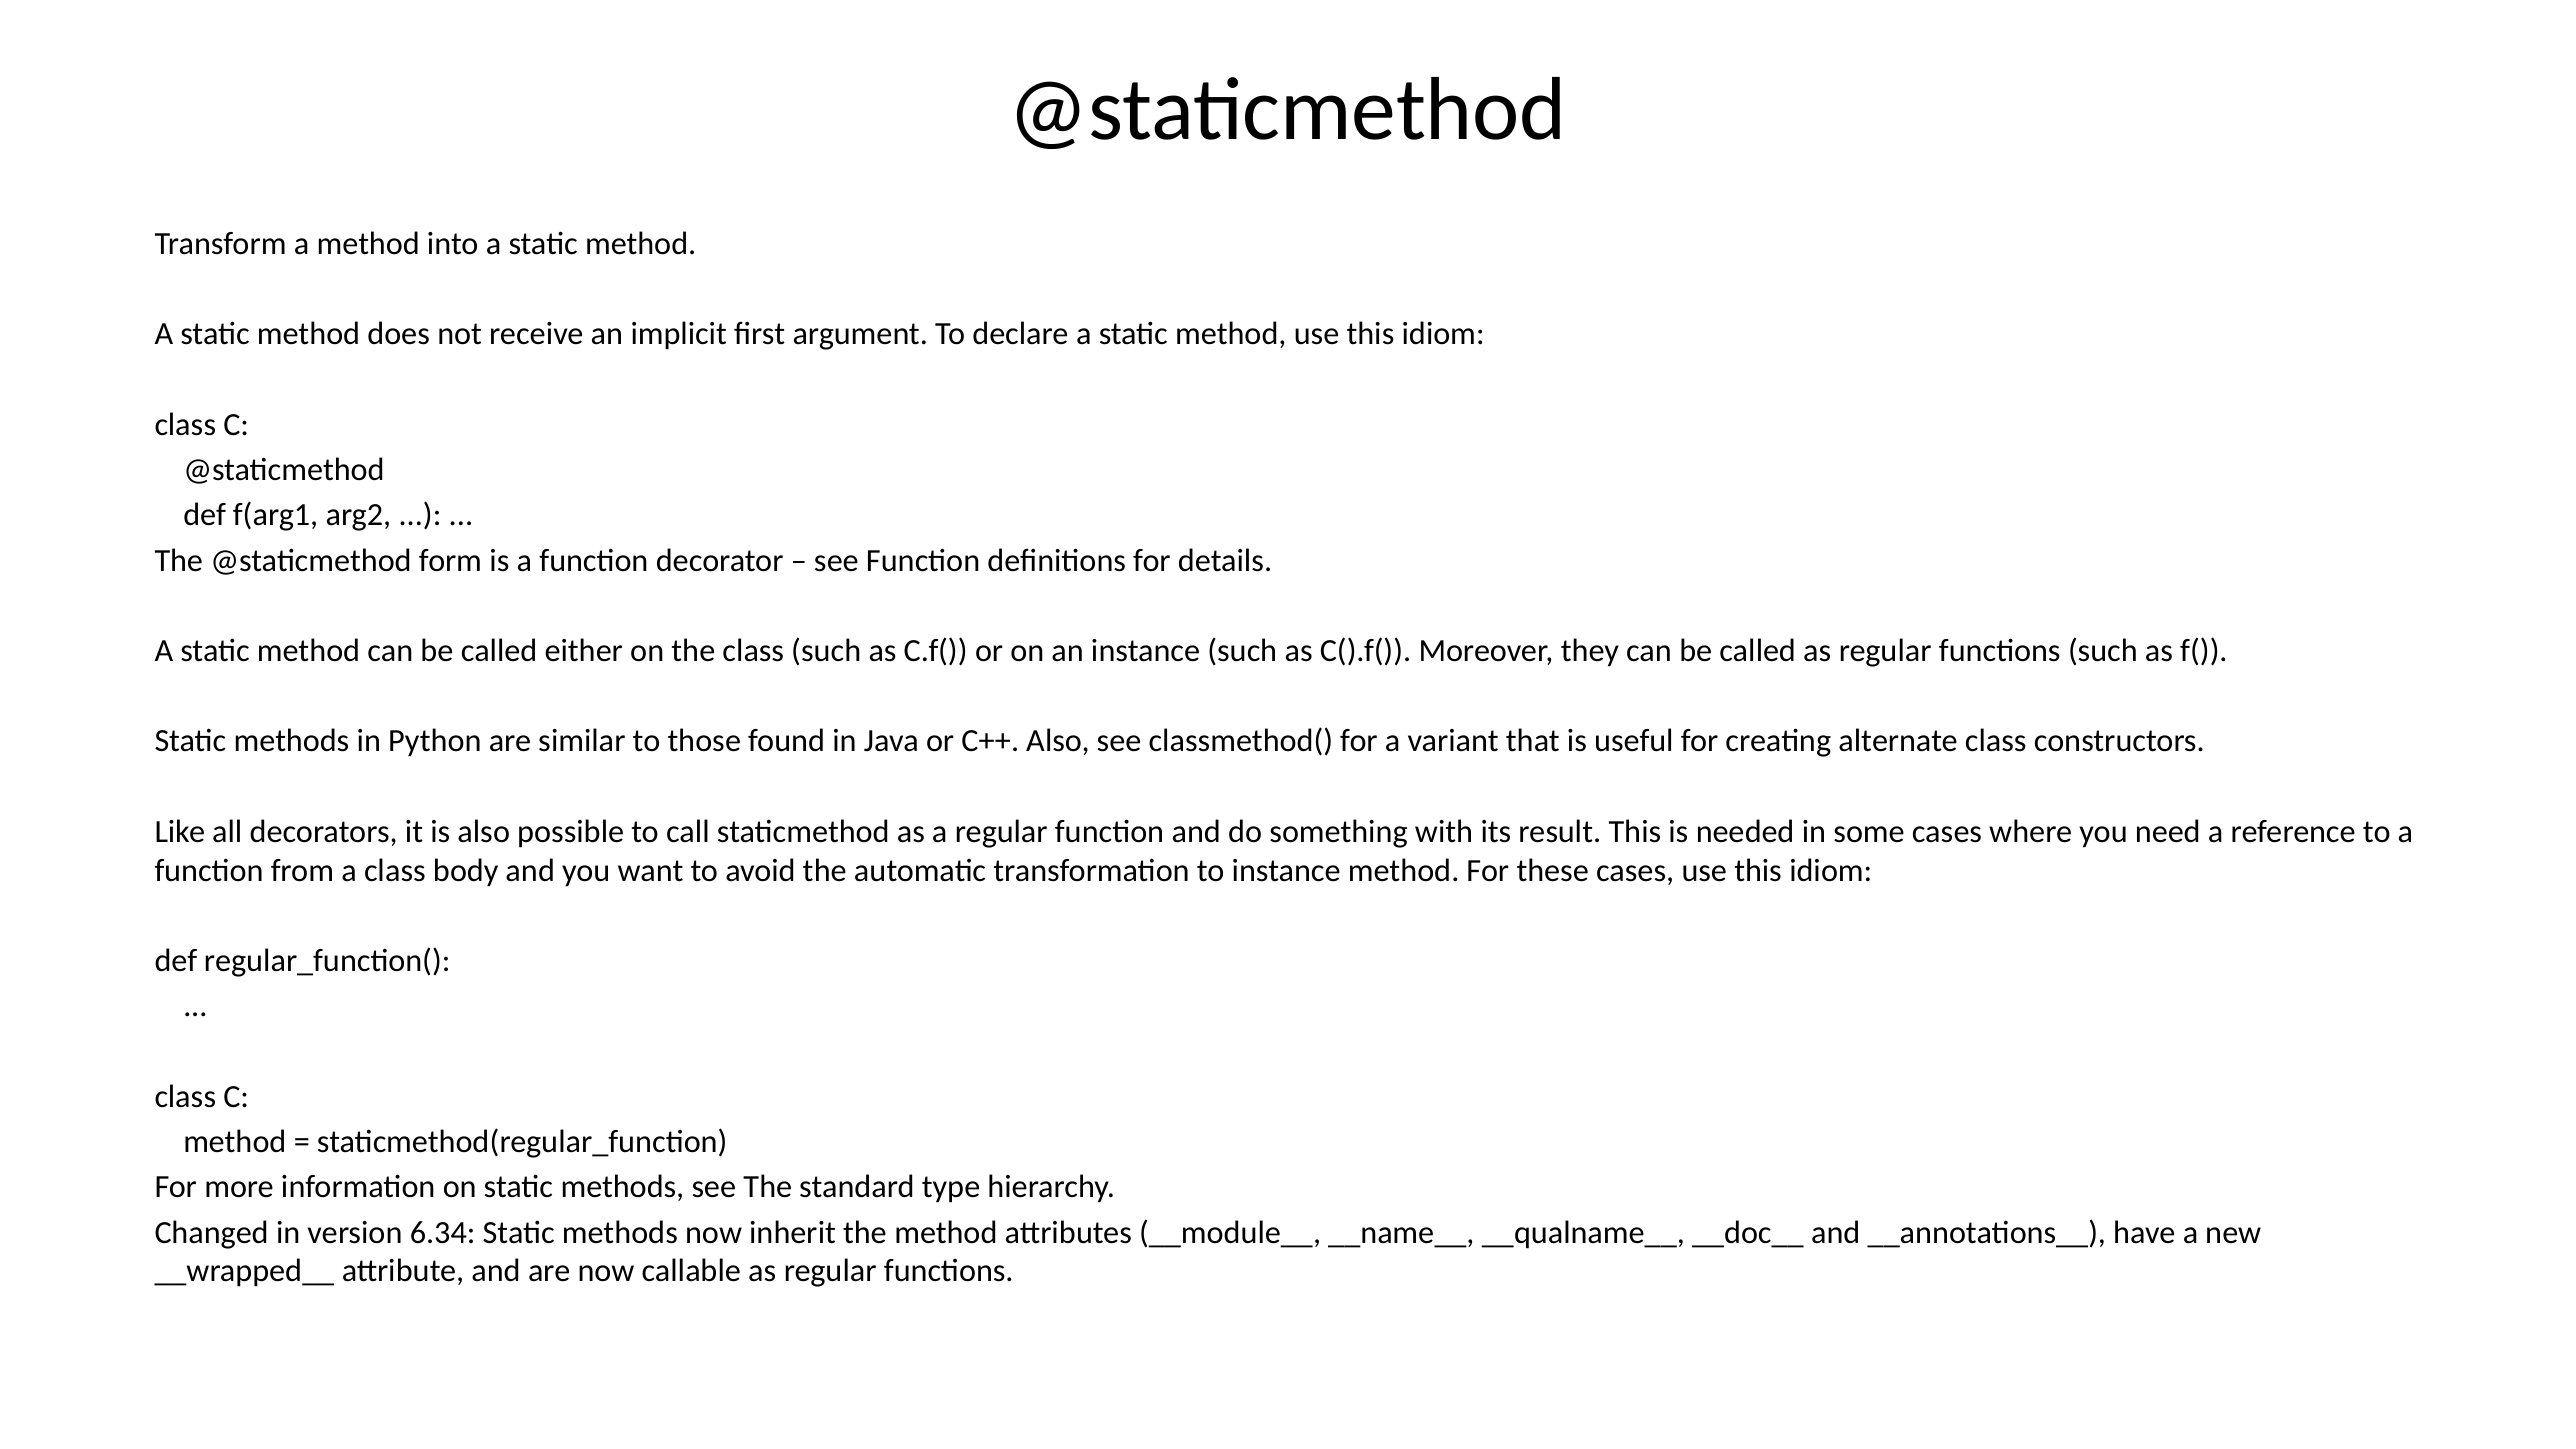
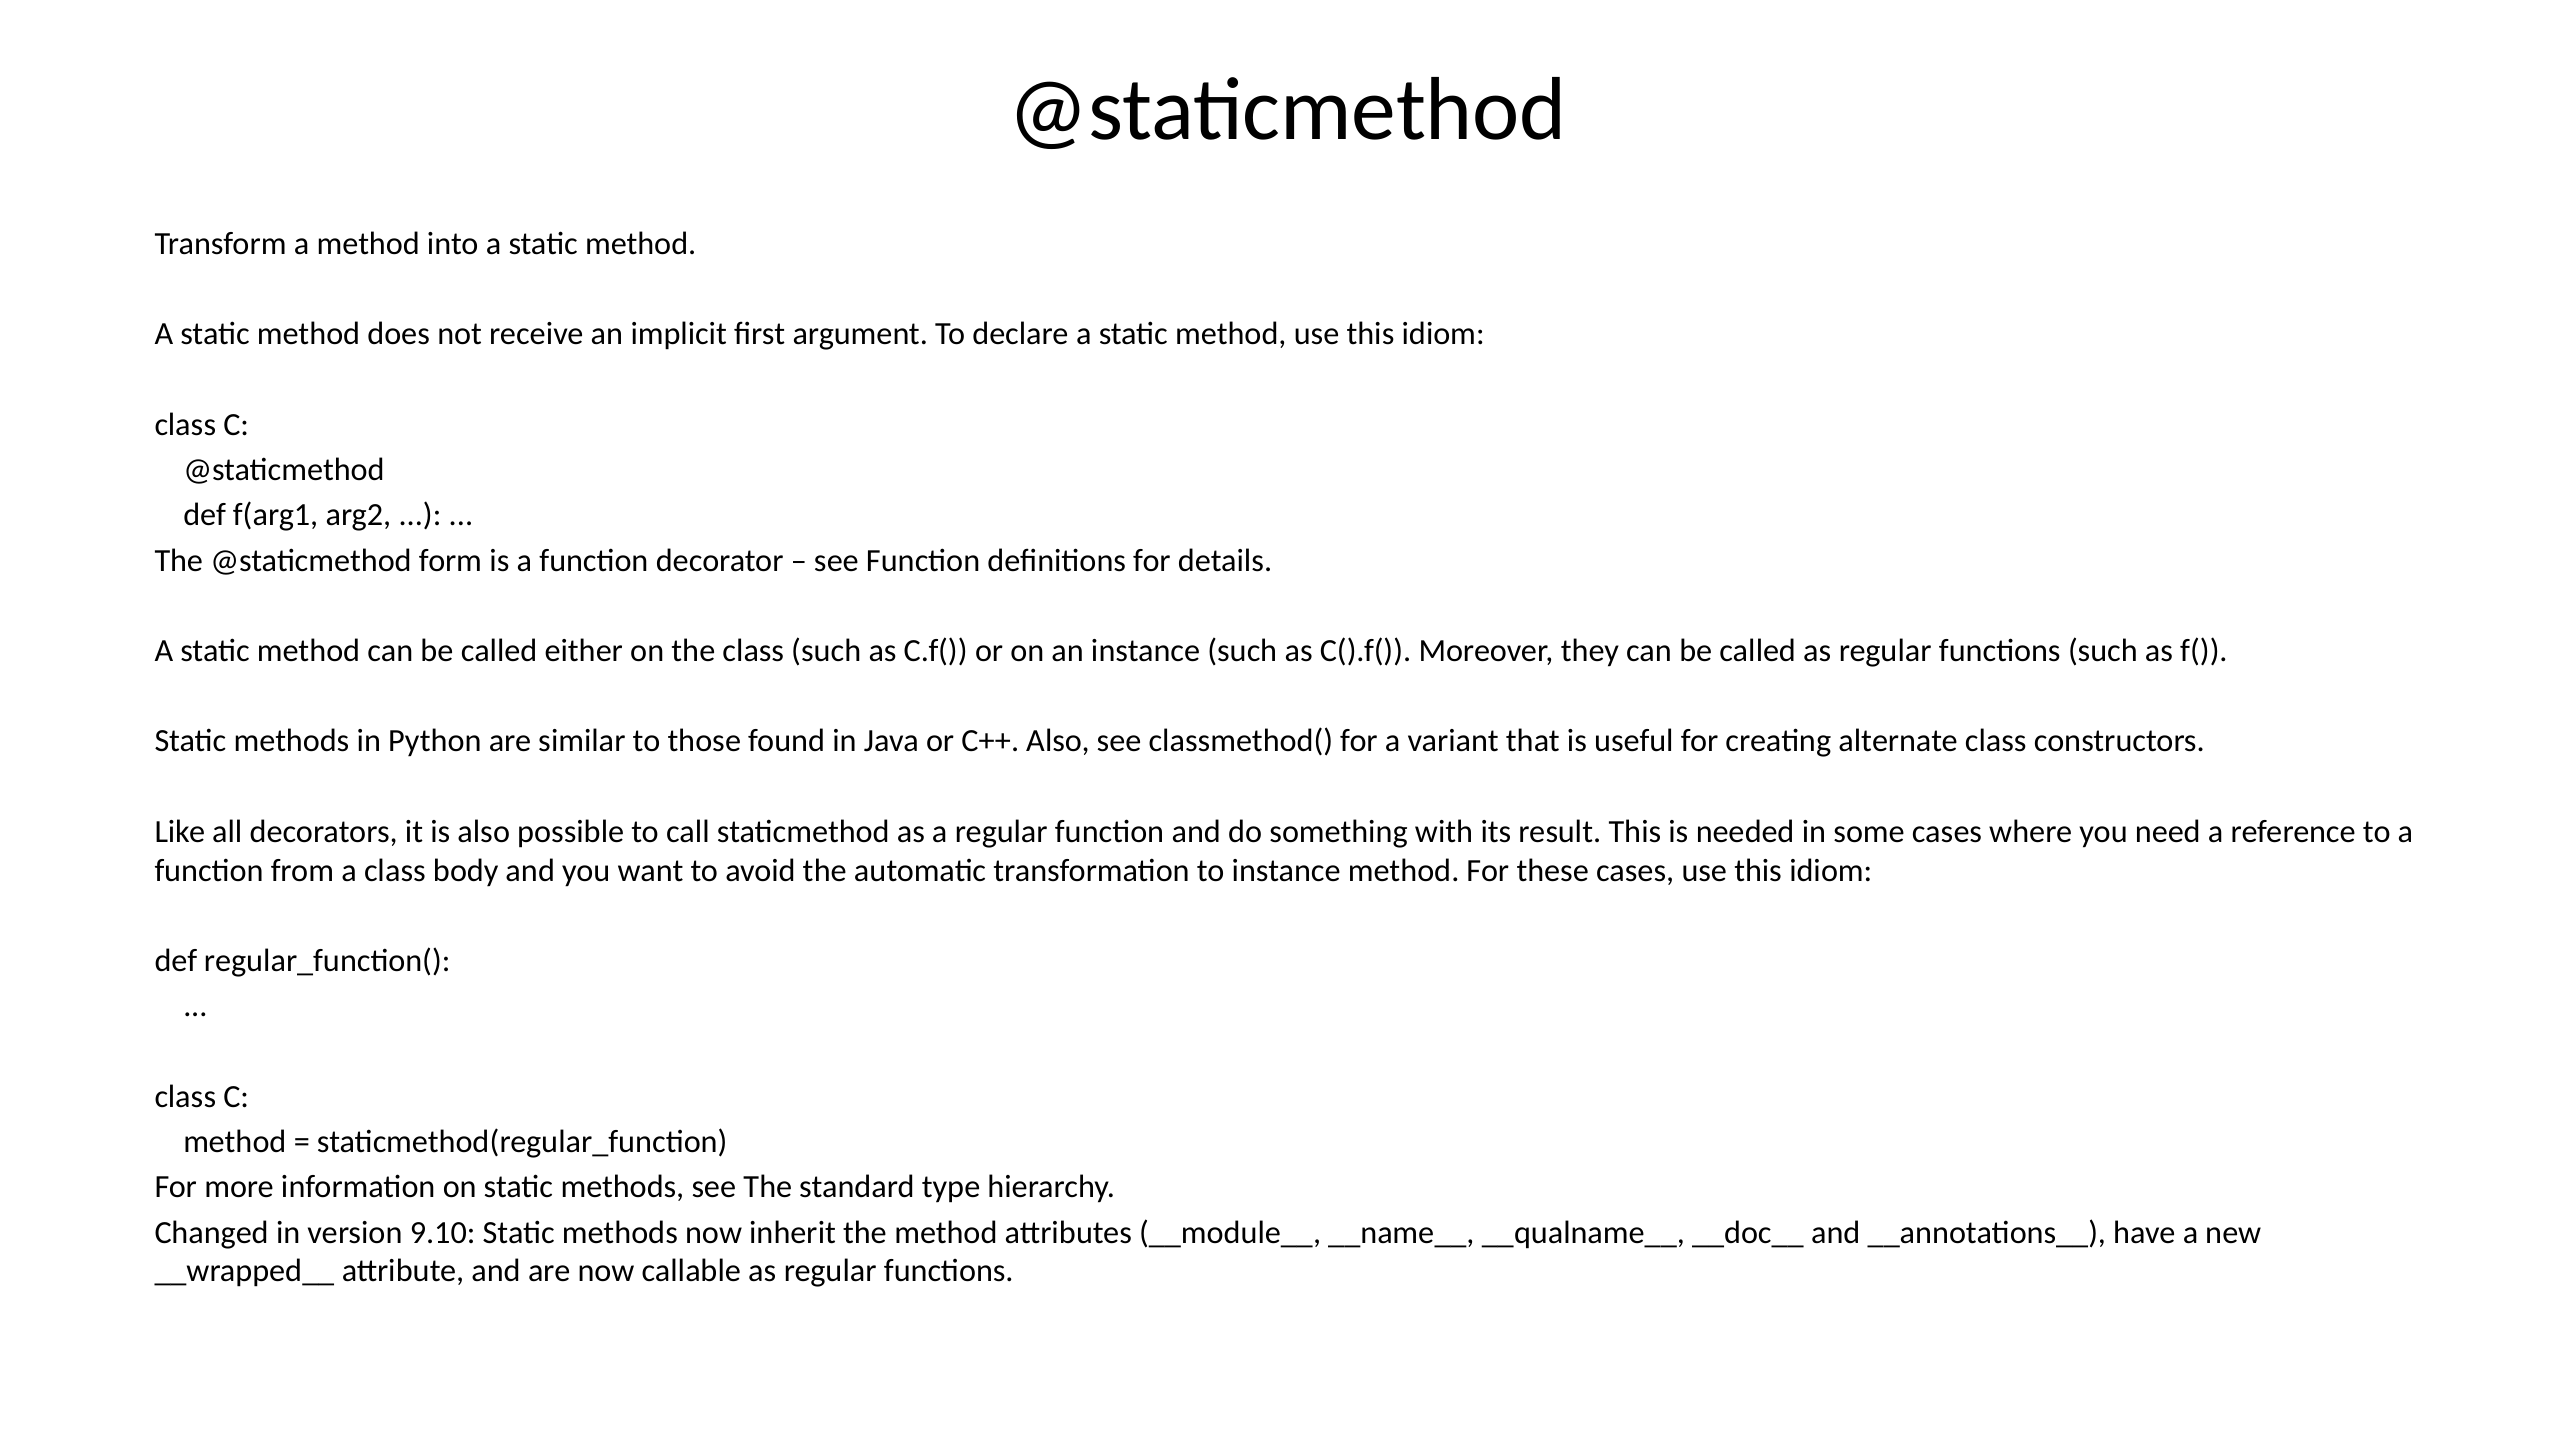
6.34: 6.34 -> 9.10
